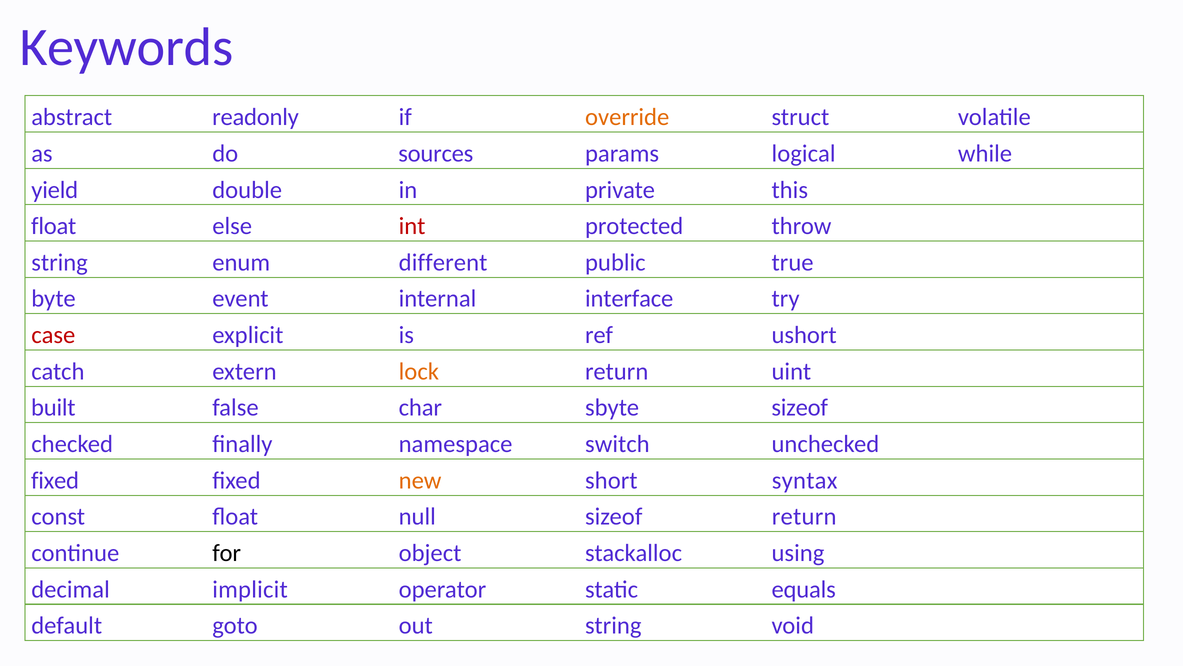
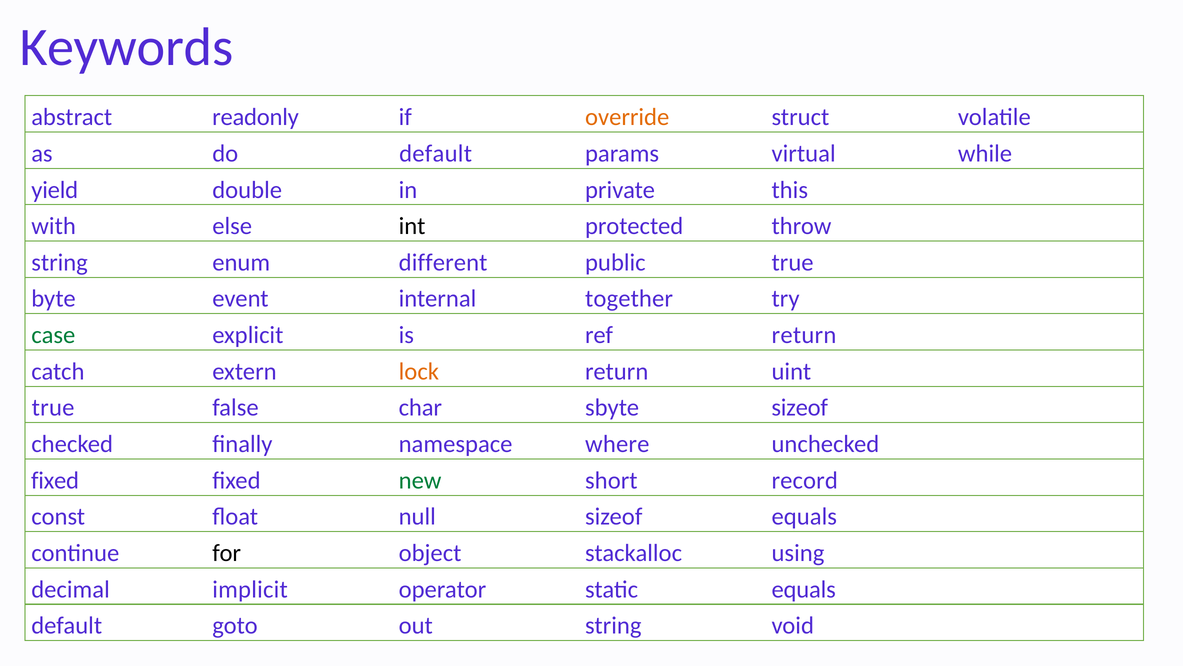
do sources: sources -> default
logical: logical -> virtual
float at (54, 226): float -> with
int colour: red -> black
interface: interface -> together
case colour: red -> green
ref ushort: ushort -> return
built at (53, 407): built -> true
switch: switch -> where
new colour: orange -> green
syntax: syntax -> record
sizeof return: return -> equals
